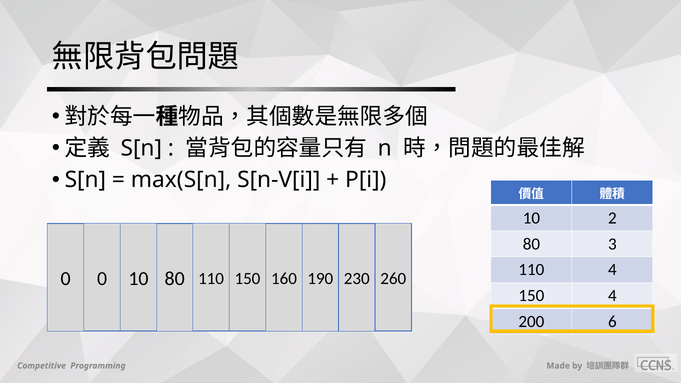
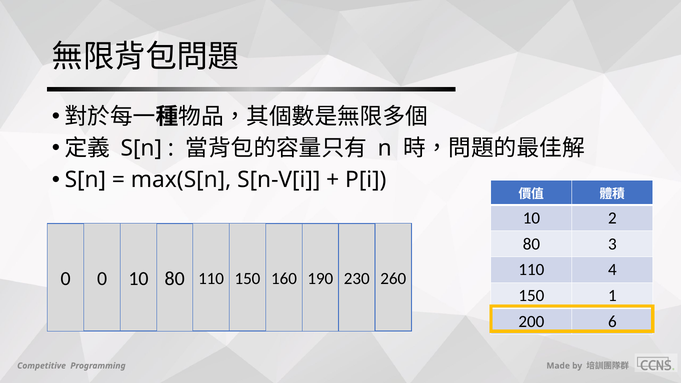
150 4: 4 -> 1
